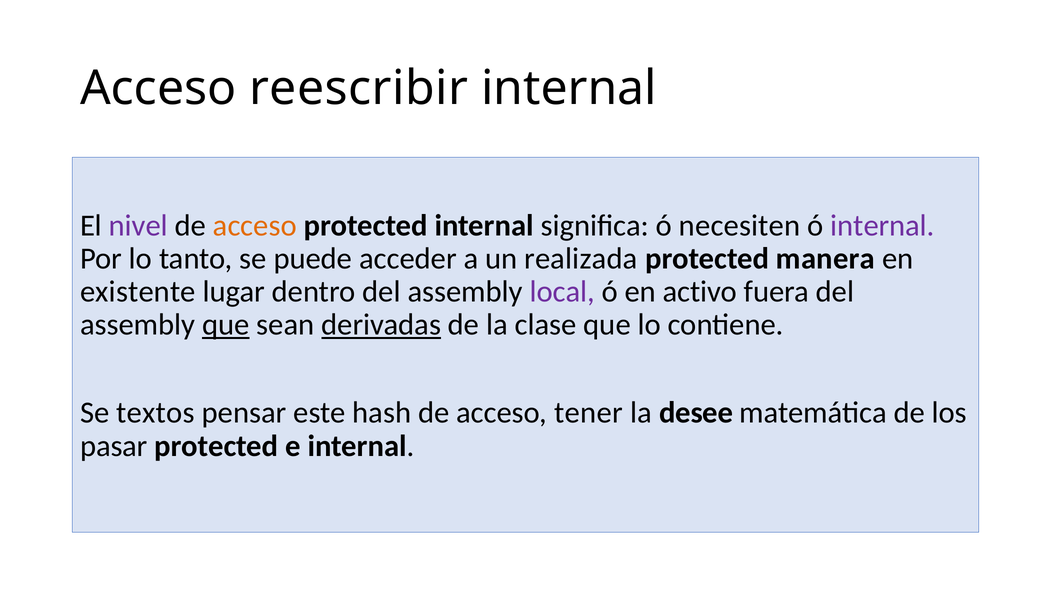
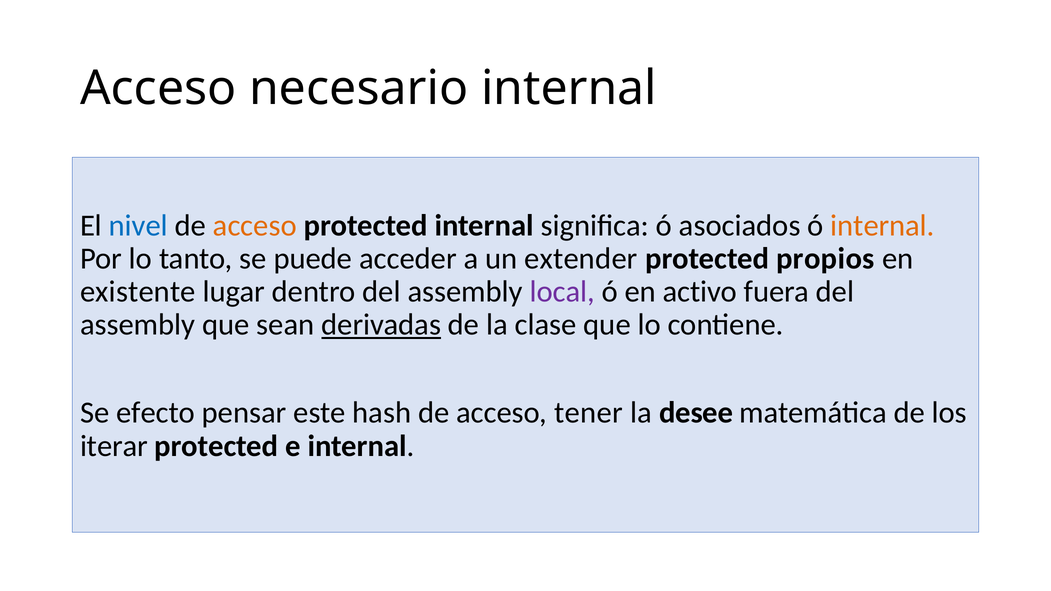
reescribir: reescribir -> necesario
nivel colour: purple -> blue
necesiten: necesiten -> asociados
internal at (883, 225) colour: purple -> orange
realizada: realizada -> extender
manera: manera -> propios
que at (226, 325) underline: present -> none
textos: textos -> efecto
pasar: pasar -> iterar
